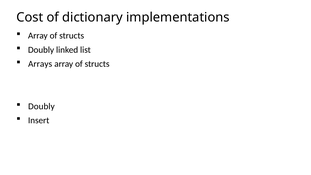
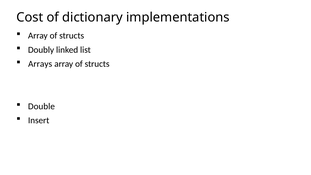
Doubly at (41, 106): Doubly -> Double
